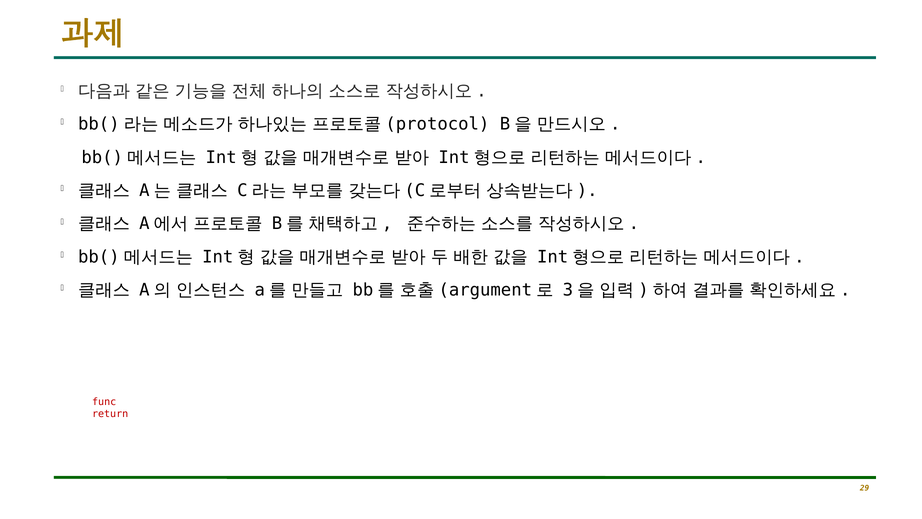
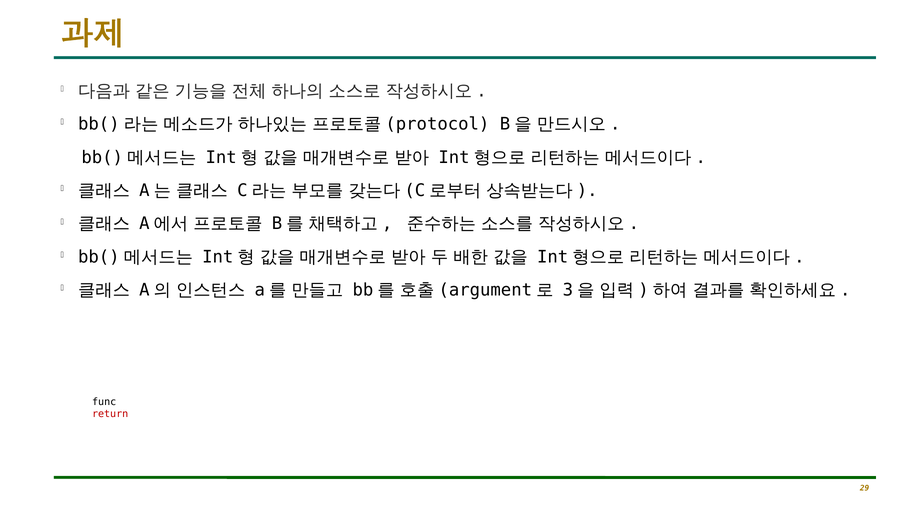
func at (104, 402) colour: red -> black
